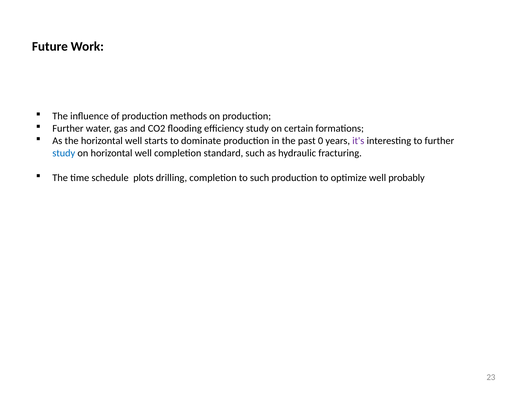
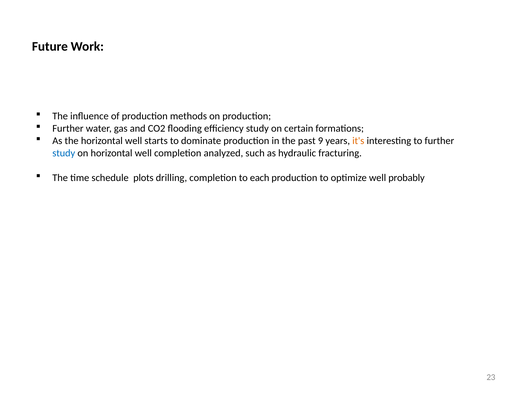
0: 0 -> 9
it's colour: purple -> orange
standard: standard -> analyzed
to such: such -> each
